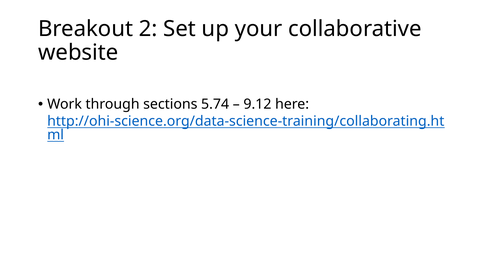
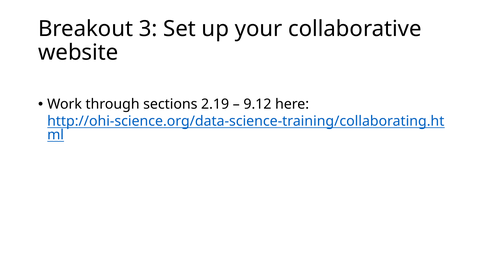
2: 2 -> 3
5.74: 5.74 -> 2.19
